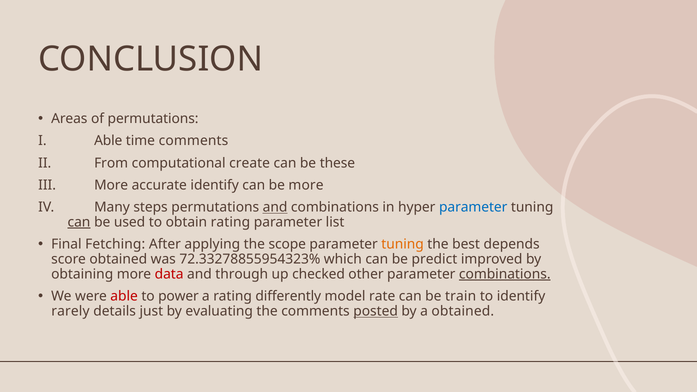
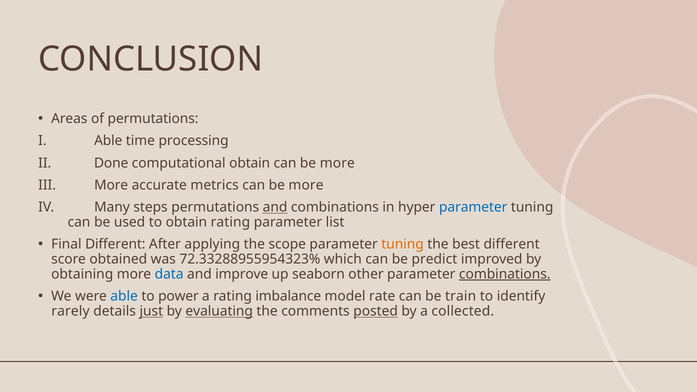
time comments: comments -> processing
From: From -> Done
computational create: create -> obtain
these at (337, 163): these -> more
accurate identify: identify -> metrics
can at (79, 222) underline: present -> none
Final Fetching: Fetching -> Different
best depends: depends -> different
72.33278855954323%: 72.33278855954323% -> 72.33288955954323%
data colour: red -> blue
through: through -> improve
checked: checked -> seaborn
able at (124, 296) colour: red -> blue
differently: differently -> imbalance
just underline: none -> present
evaluating underline: none -> present
a obtained: obtained -> collected
